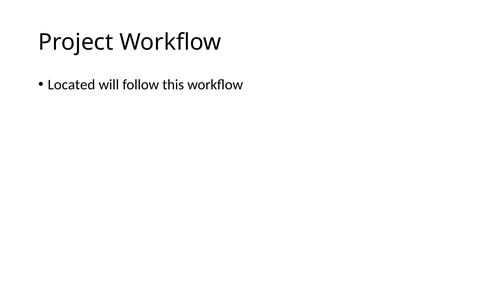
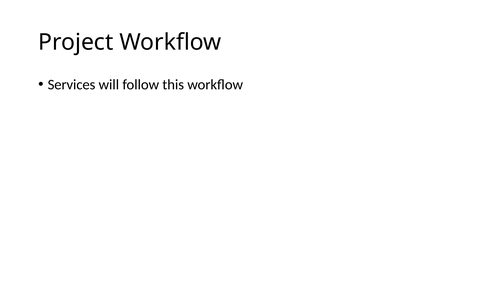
Located: Located -> Services
